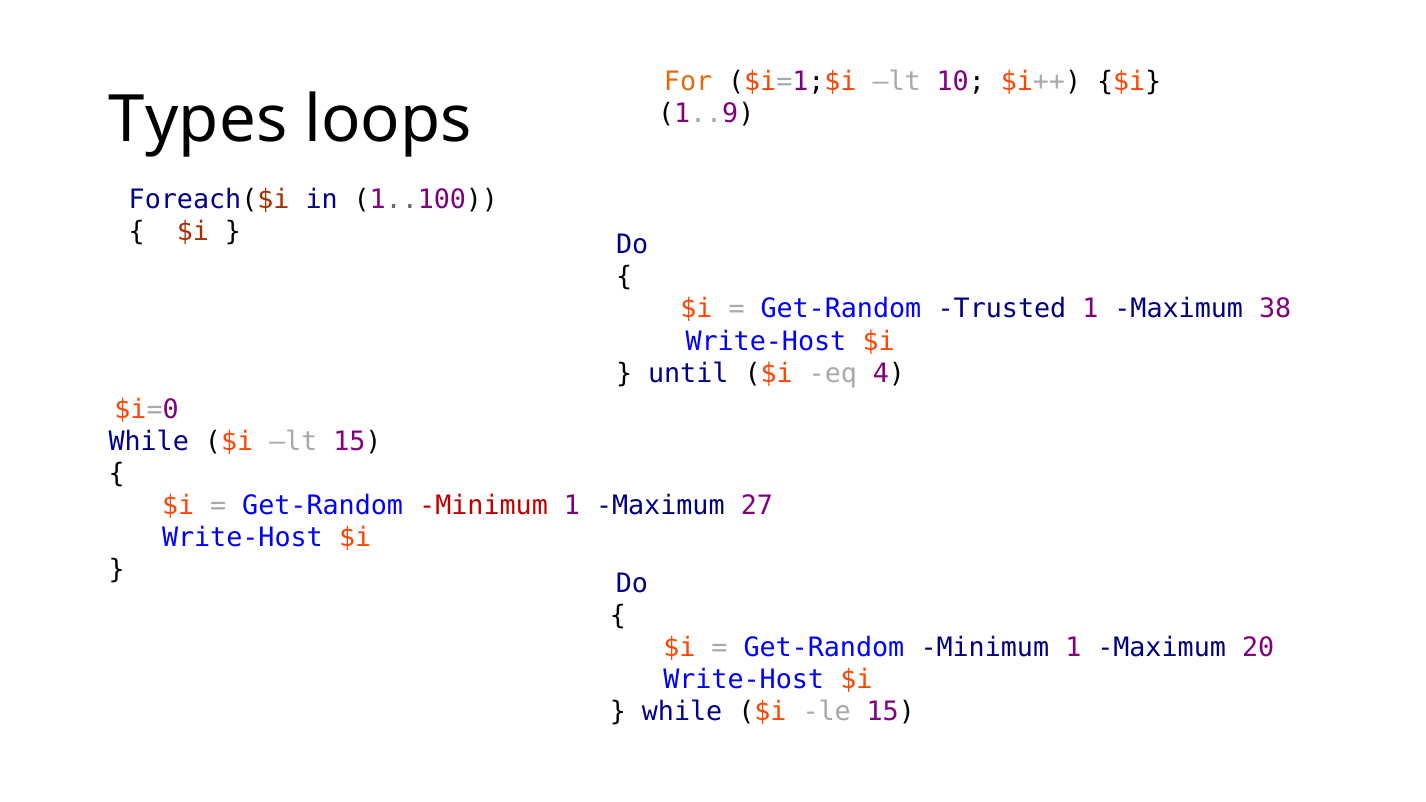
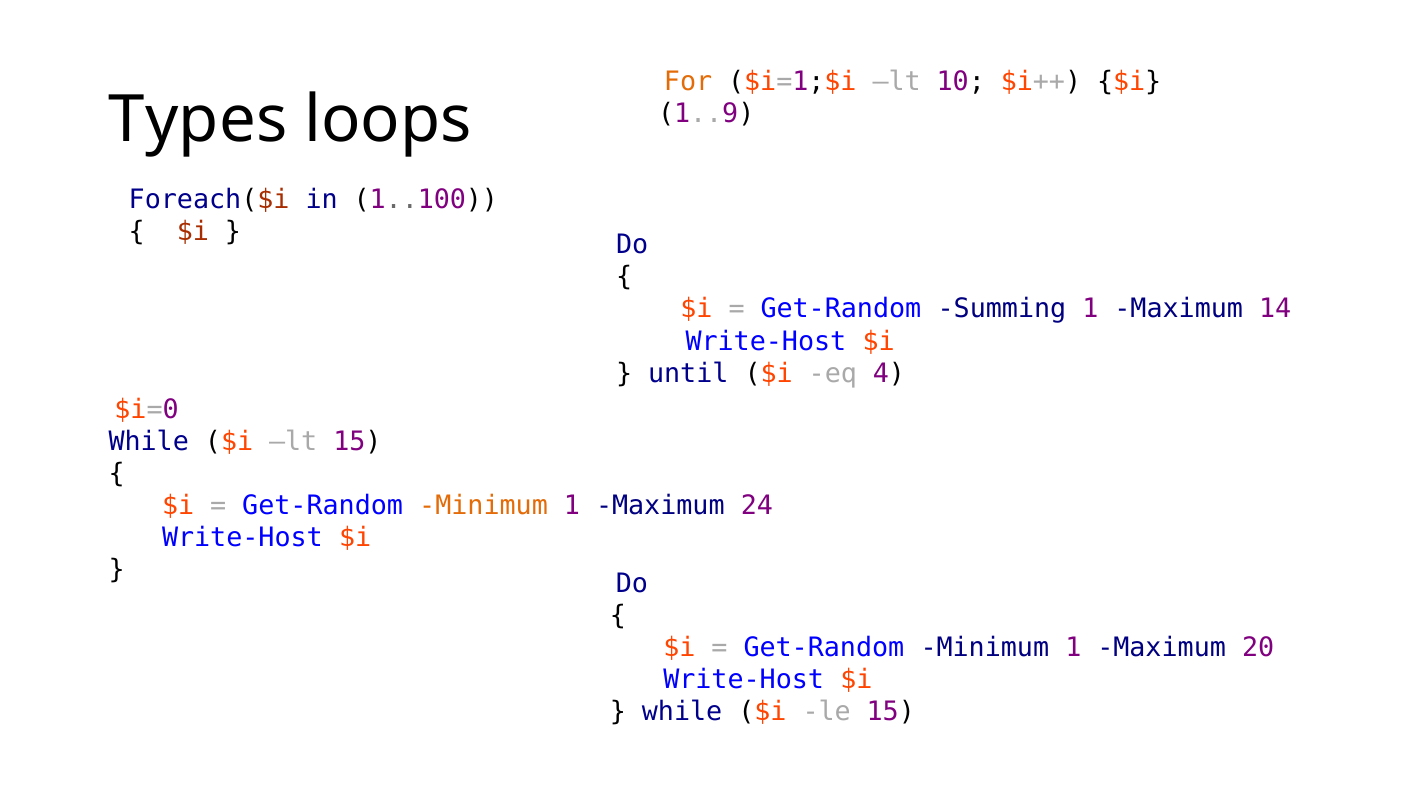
Trusted: Trusted -> Summing
38: 38 -> 14
Minimum at (484, 506) colour: red -> orange
27: 27 -> 24
